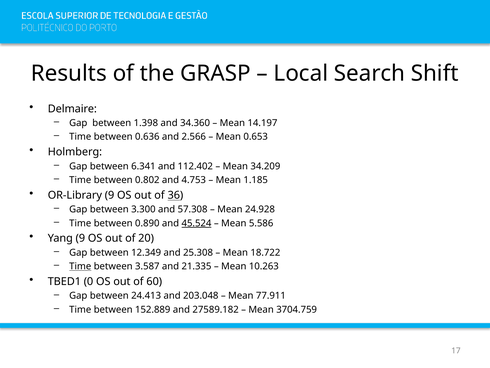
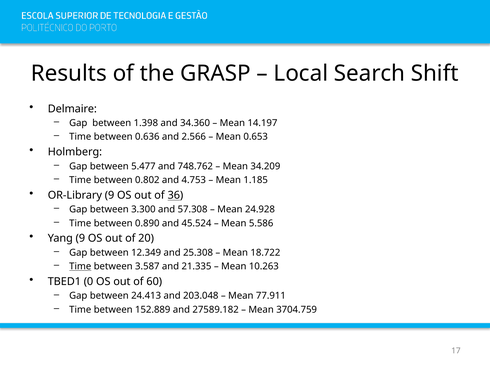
6.341: 6.341 -> 5.477
112.402: 112.402 -> 748.762
45.524 underline: present -> none
